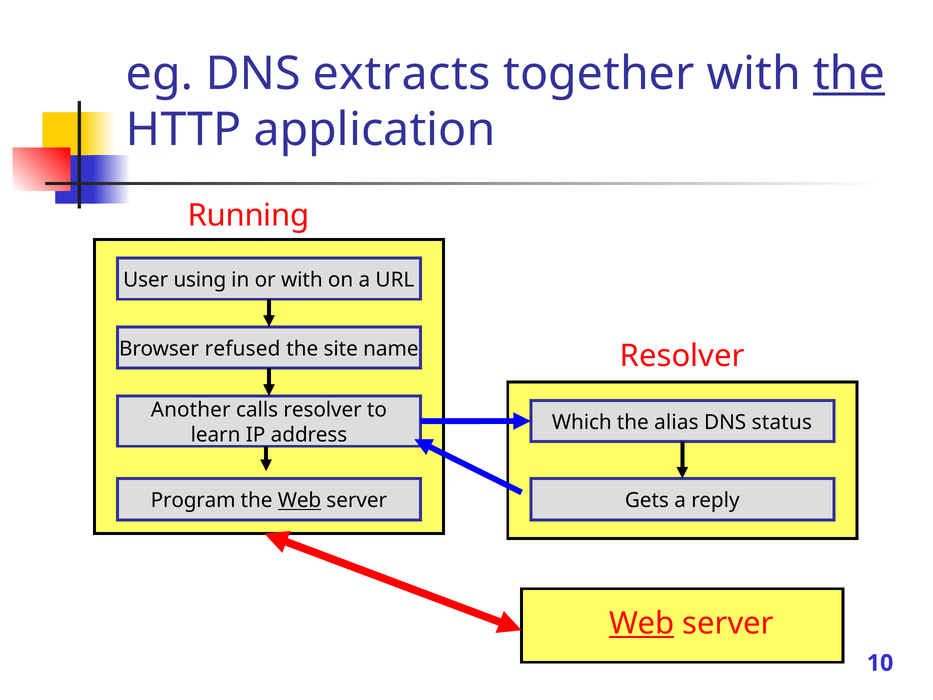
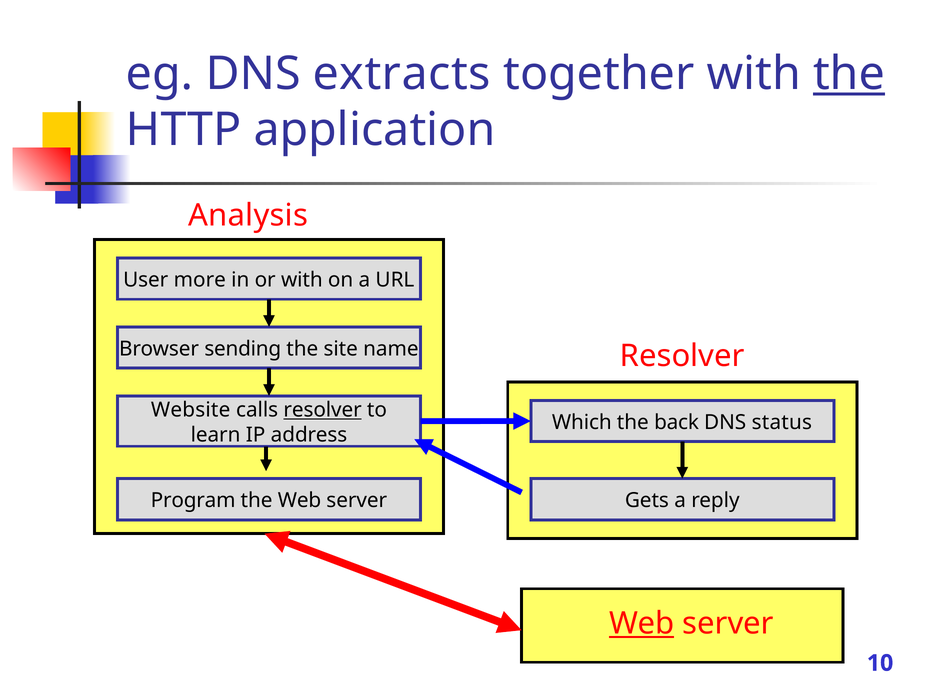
Running: Running -> Analysis
using: using -> more
refused: refused -> sending
Another: Another -> Website
resolver at (323, 410) underline: none -> present
alias: alias -> back
Web at (300, 500) underline: present -> none
